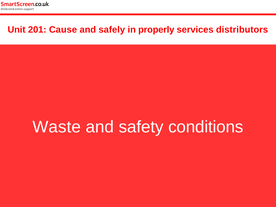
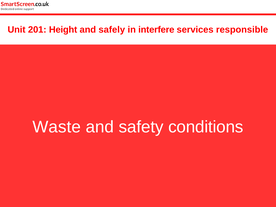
Cause: Cause -> Height
properly: properly -> interfere
distributors: distributors -> responsible
